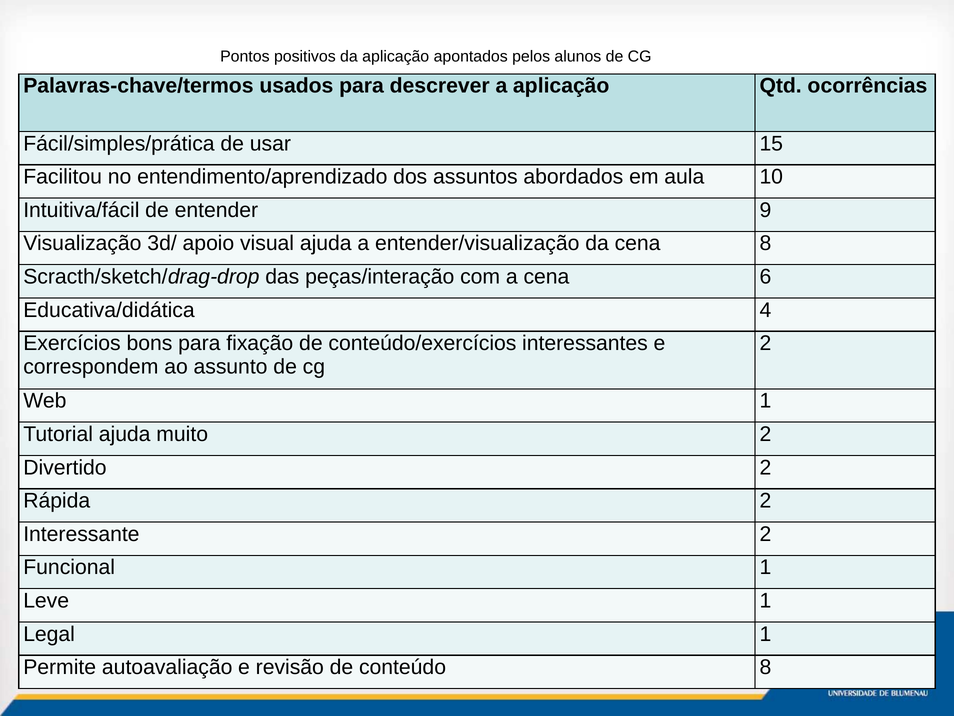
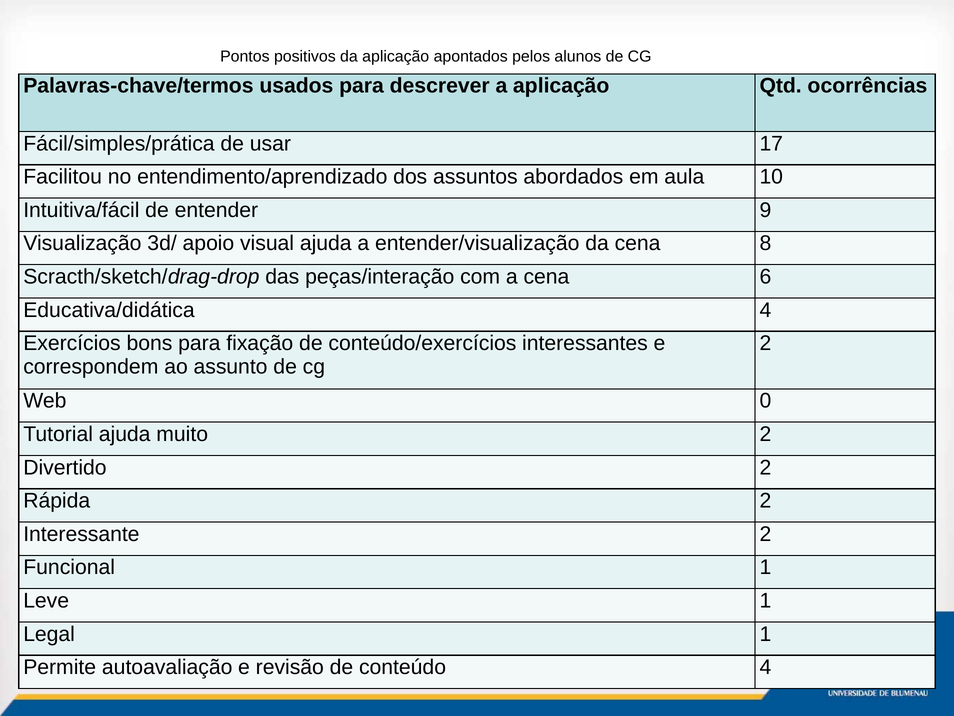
15: 15 -> 17
Web 1: 1 -> 0
conteúdo 8: 8 -> 4
